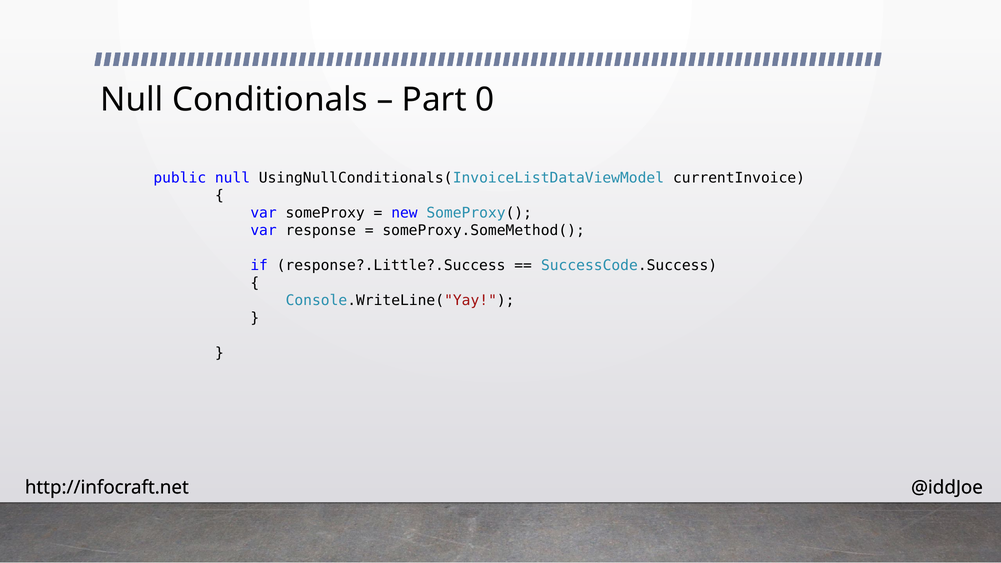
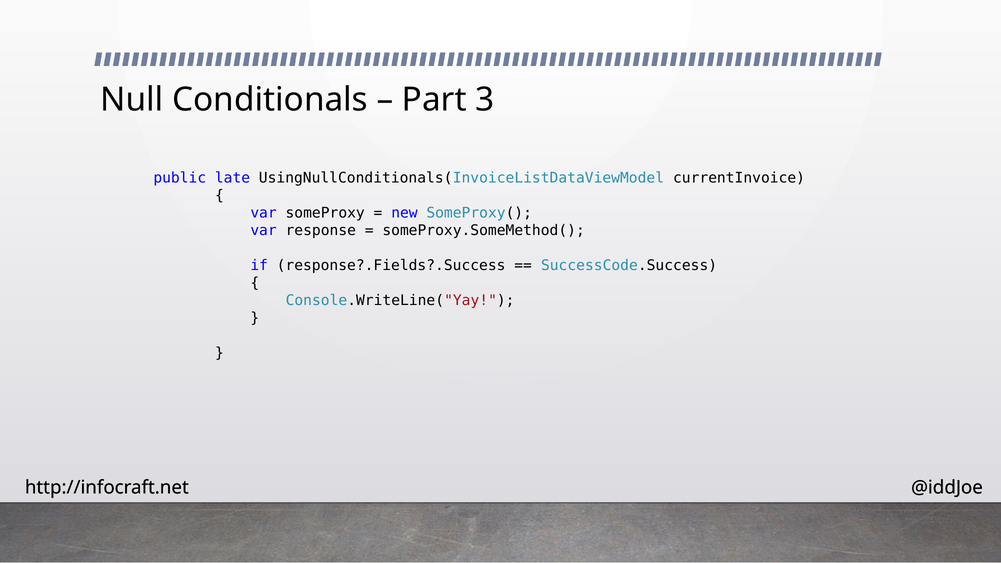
0: 0 -> 3
public null: null -> late
response?.Little?.Success: response?.Little?.Success -> response?.Fields?.Success
